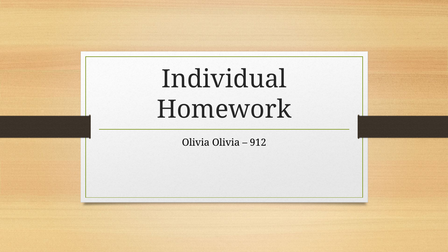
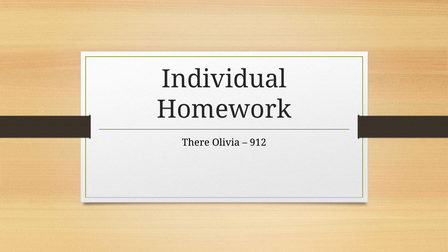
Olivia at (196, 143): Olivia -> There
